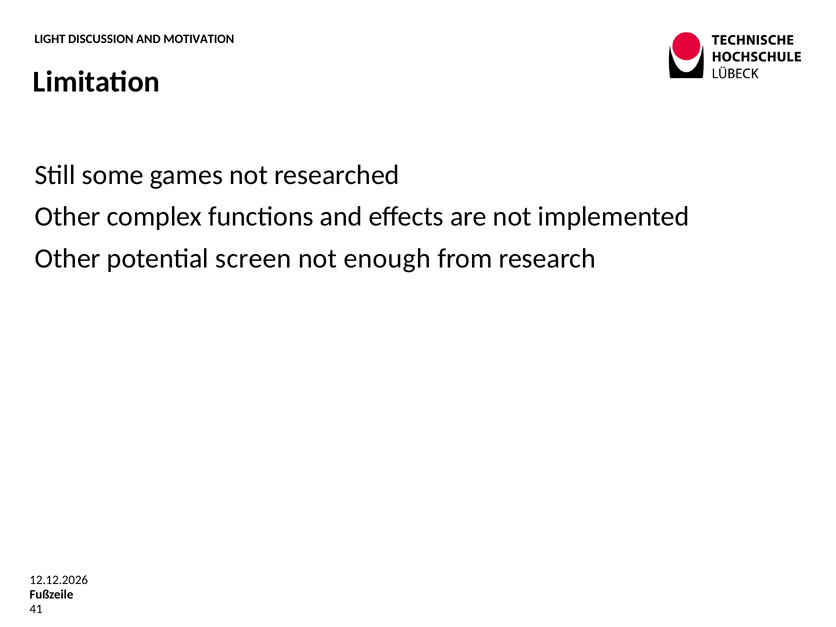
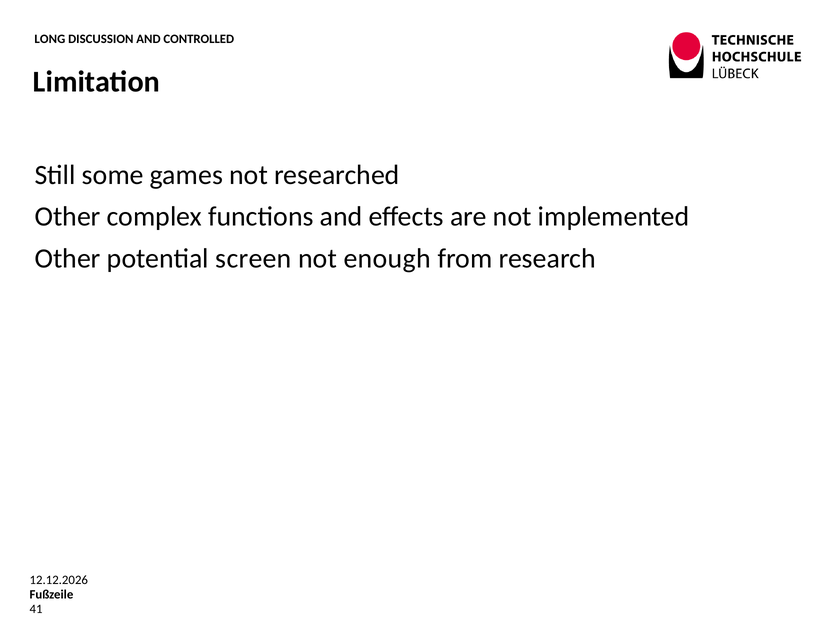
LIGHT: LIGHT -> LONG
MOTIVATION: MOTIVATION -> CONTROLLED
